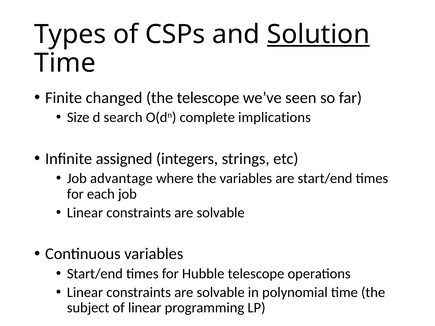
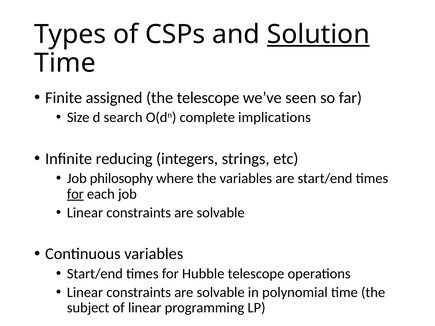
changed: changed -> assigned
assigned: assigned -> reducing
advantage: advantage -> philosophy
for at (75, 194) underline: none -> present
